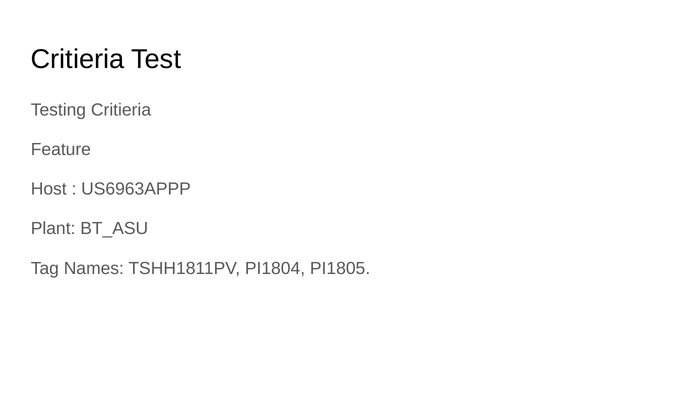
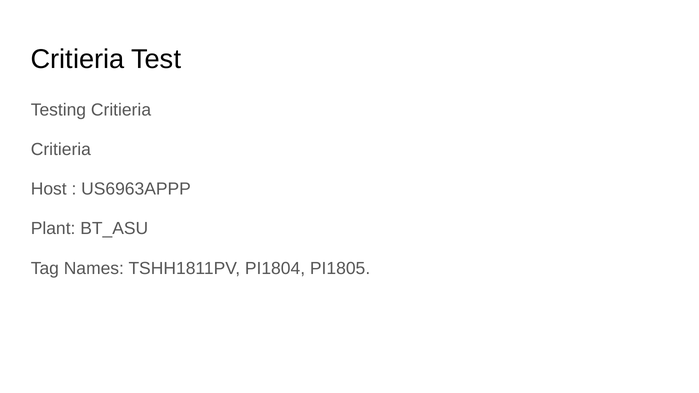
Feature at (61, 150): Feature -> Critieria
